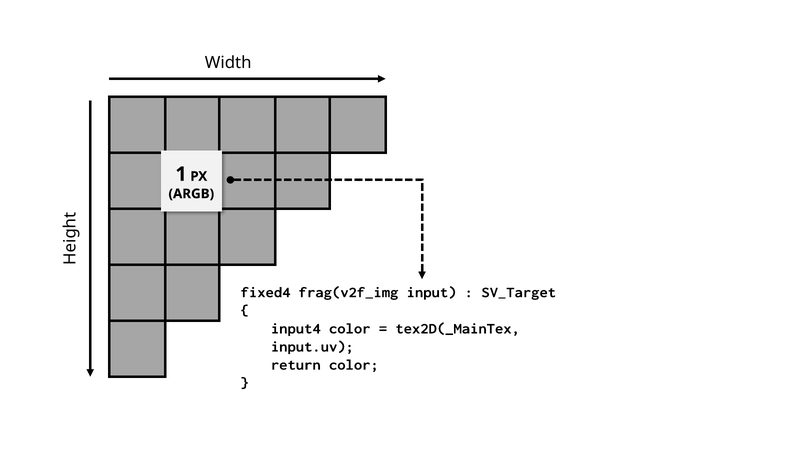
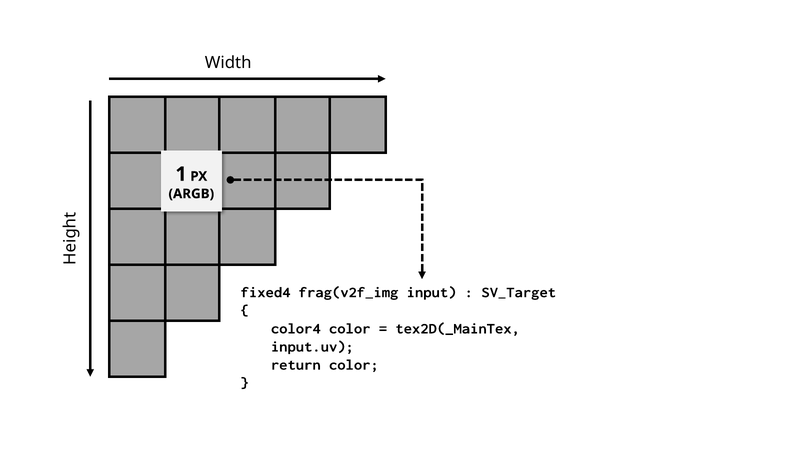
input4: input4 -> color4
